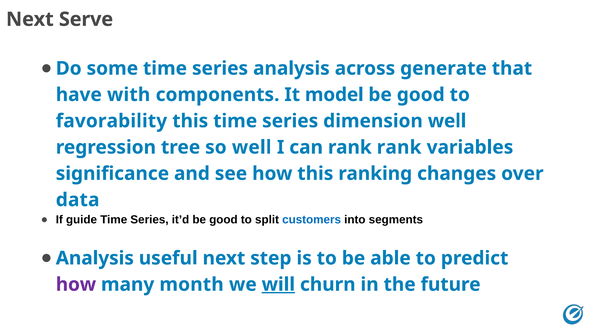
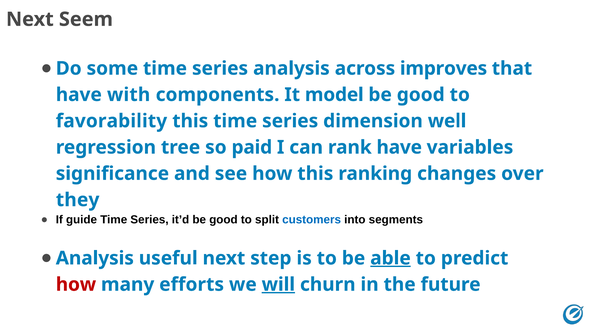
Serve: Serve -> Seem
generate: generate -> improves
so well: well -> paid
rank rank: rank -> have
data: data -> they
able underline: none -> present
how at (76, 284) colour: purple -> red
month: month -> efforts
